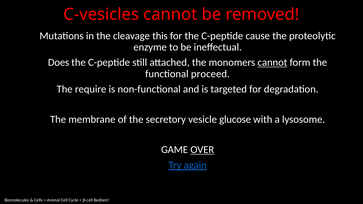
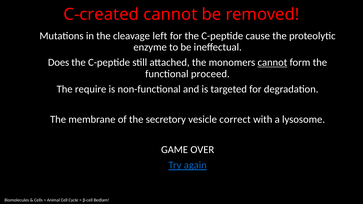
C-vesicles: C-vesicles -> C-created
this: this -> left
glucose: glucose -> correct
OVER underline: present -> none
